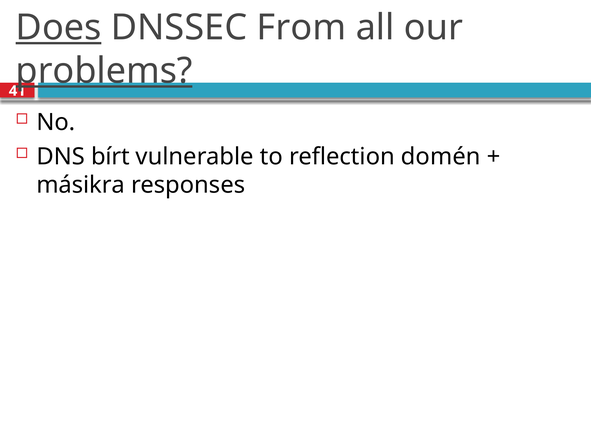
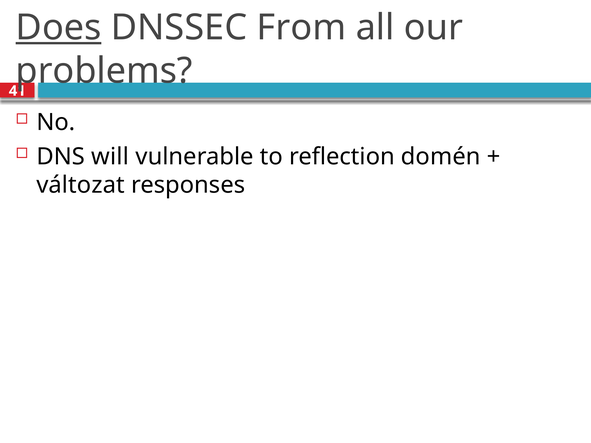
problems underline: present -> none
bírt: bírt -> will
másikra: másikra -> változat
